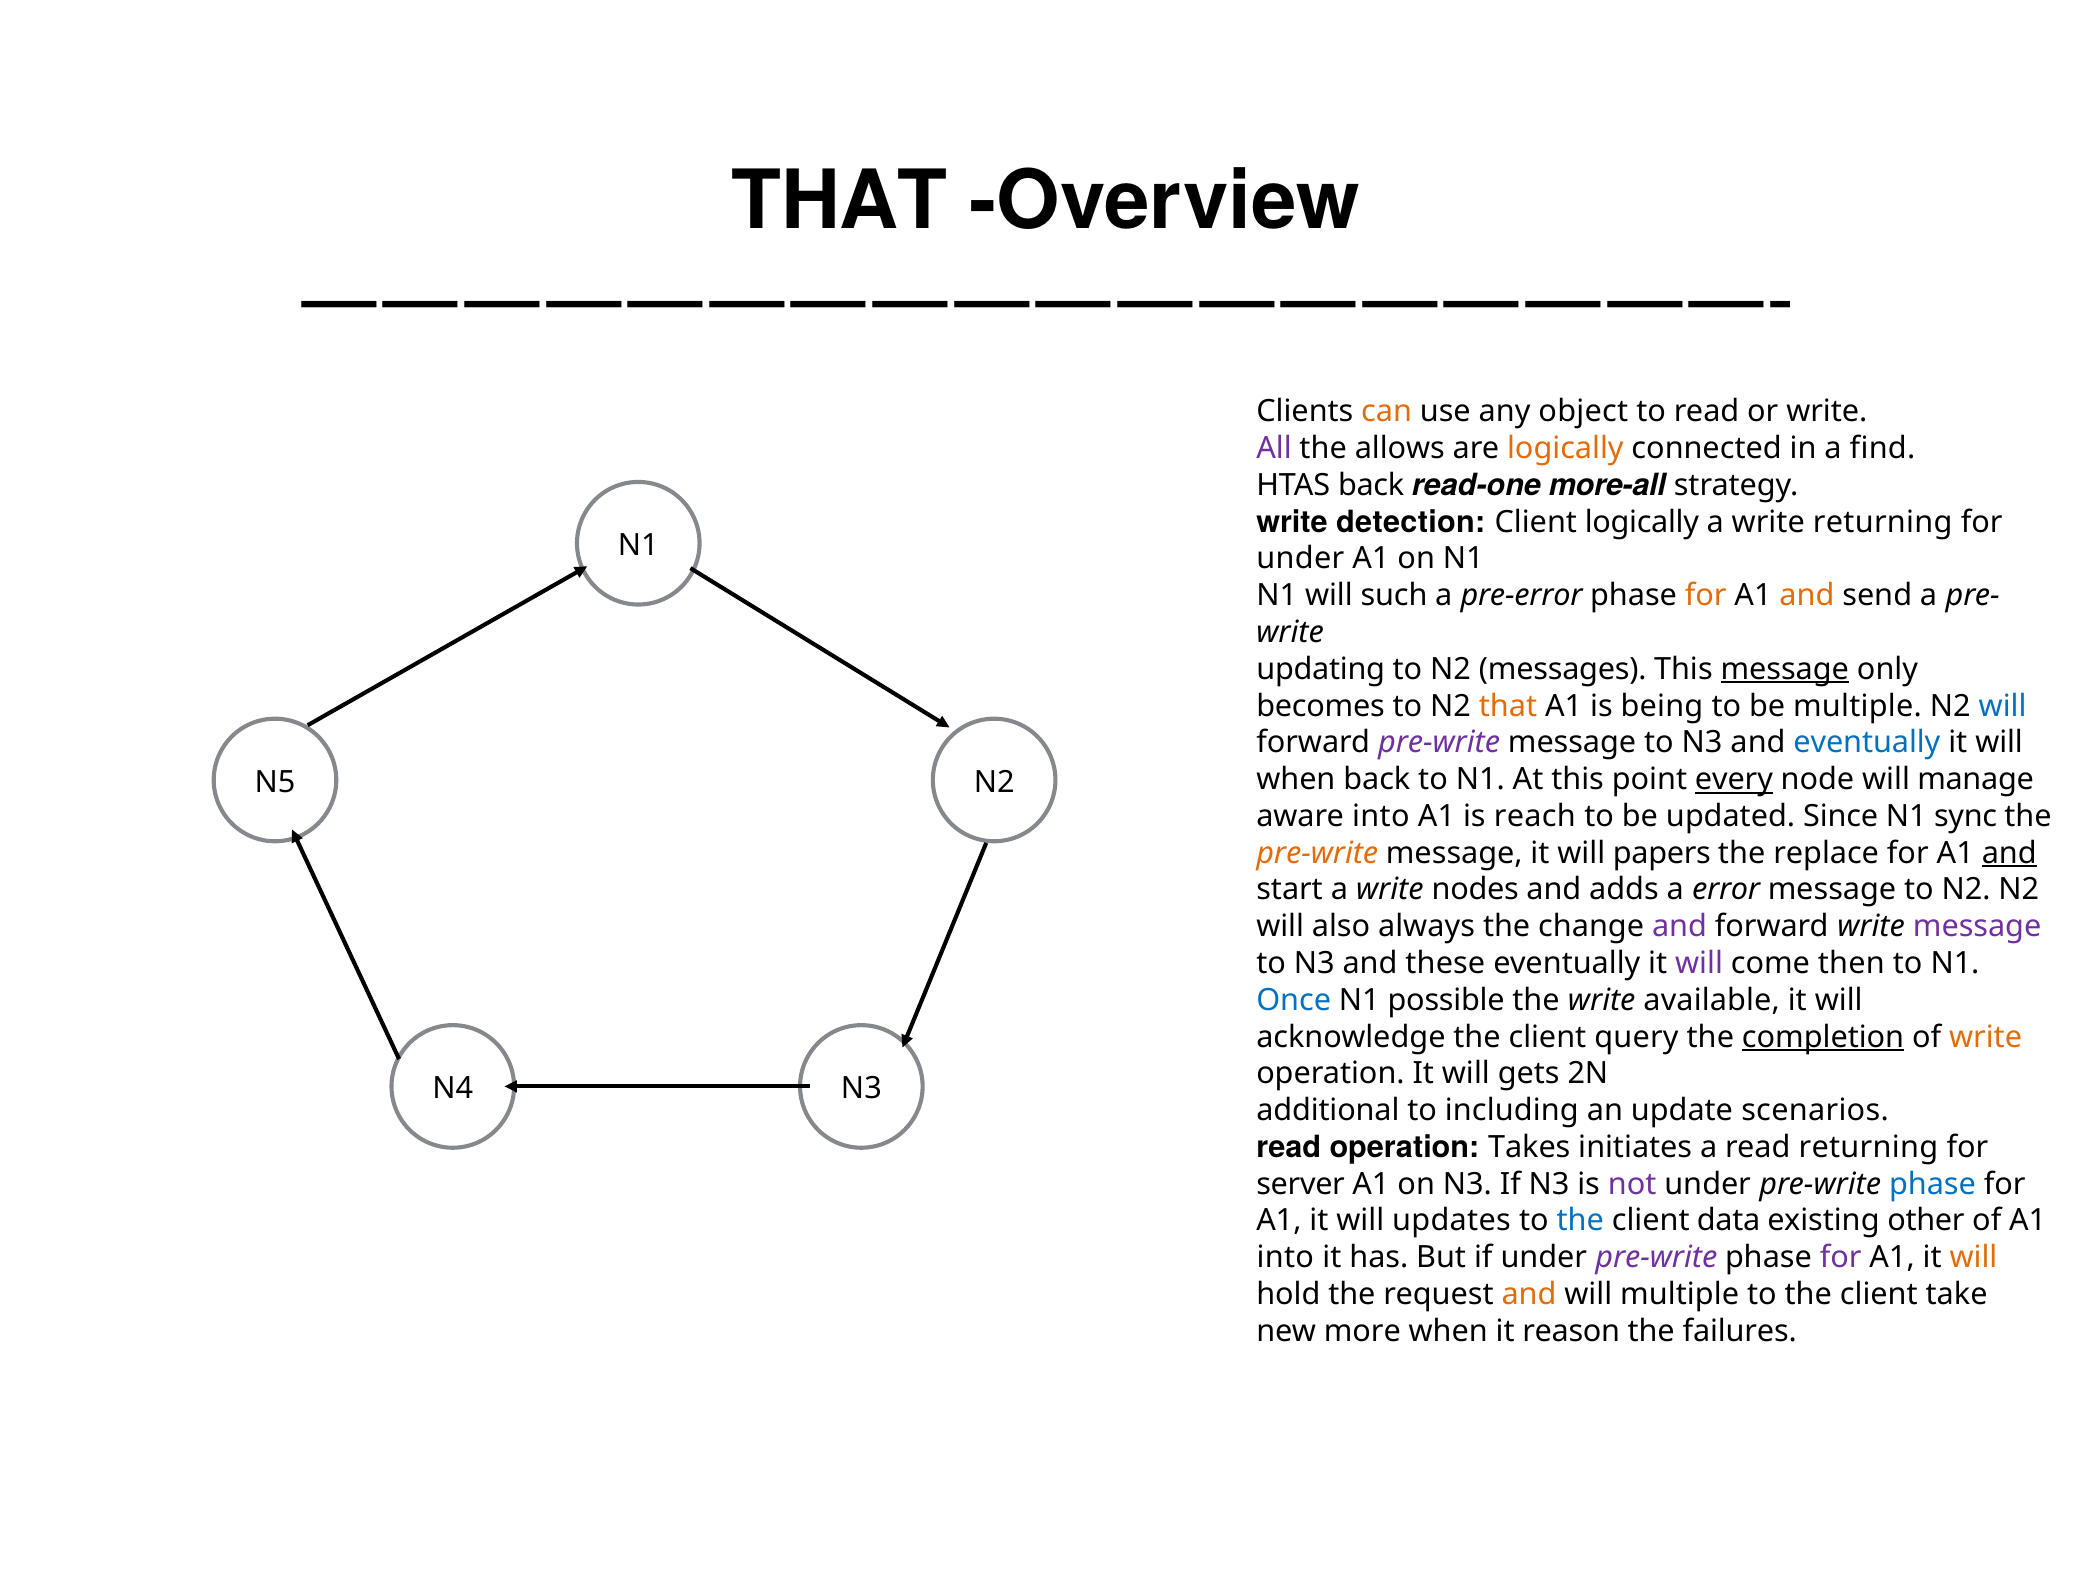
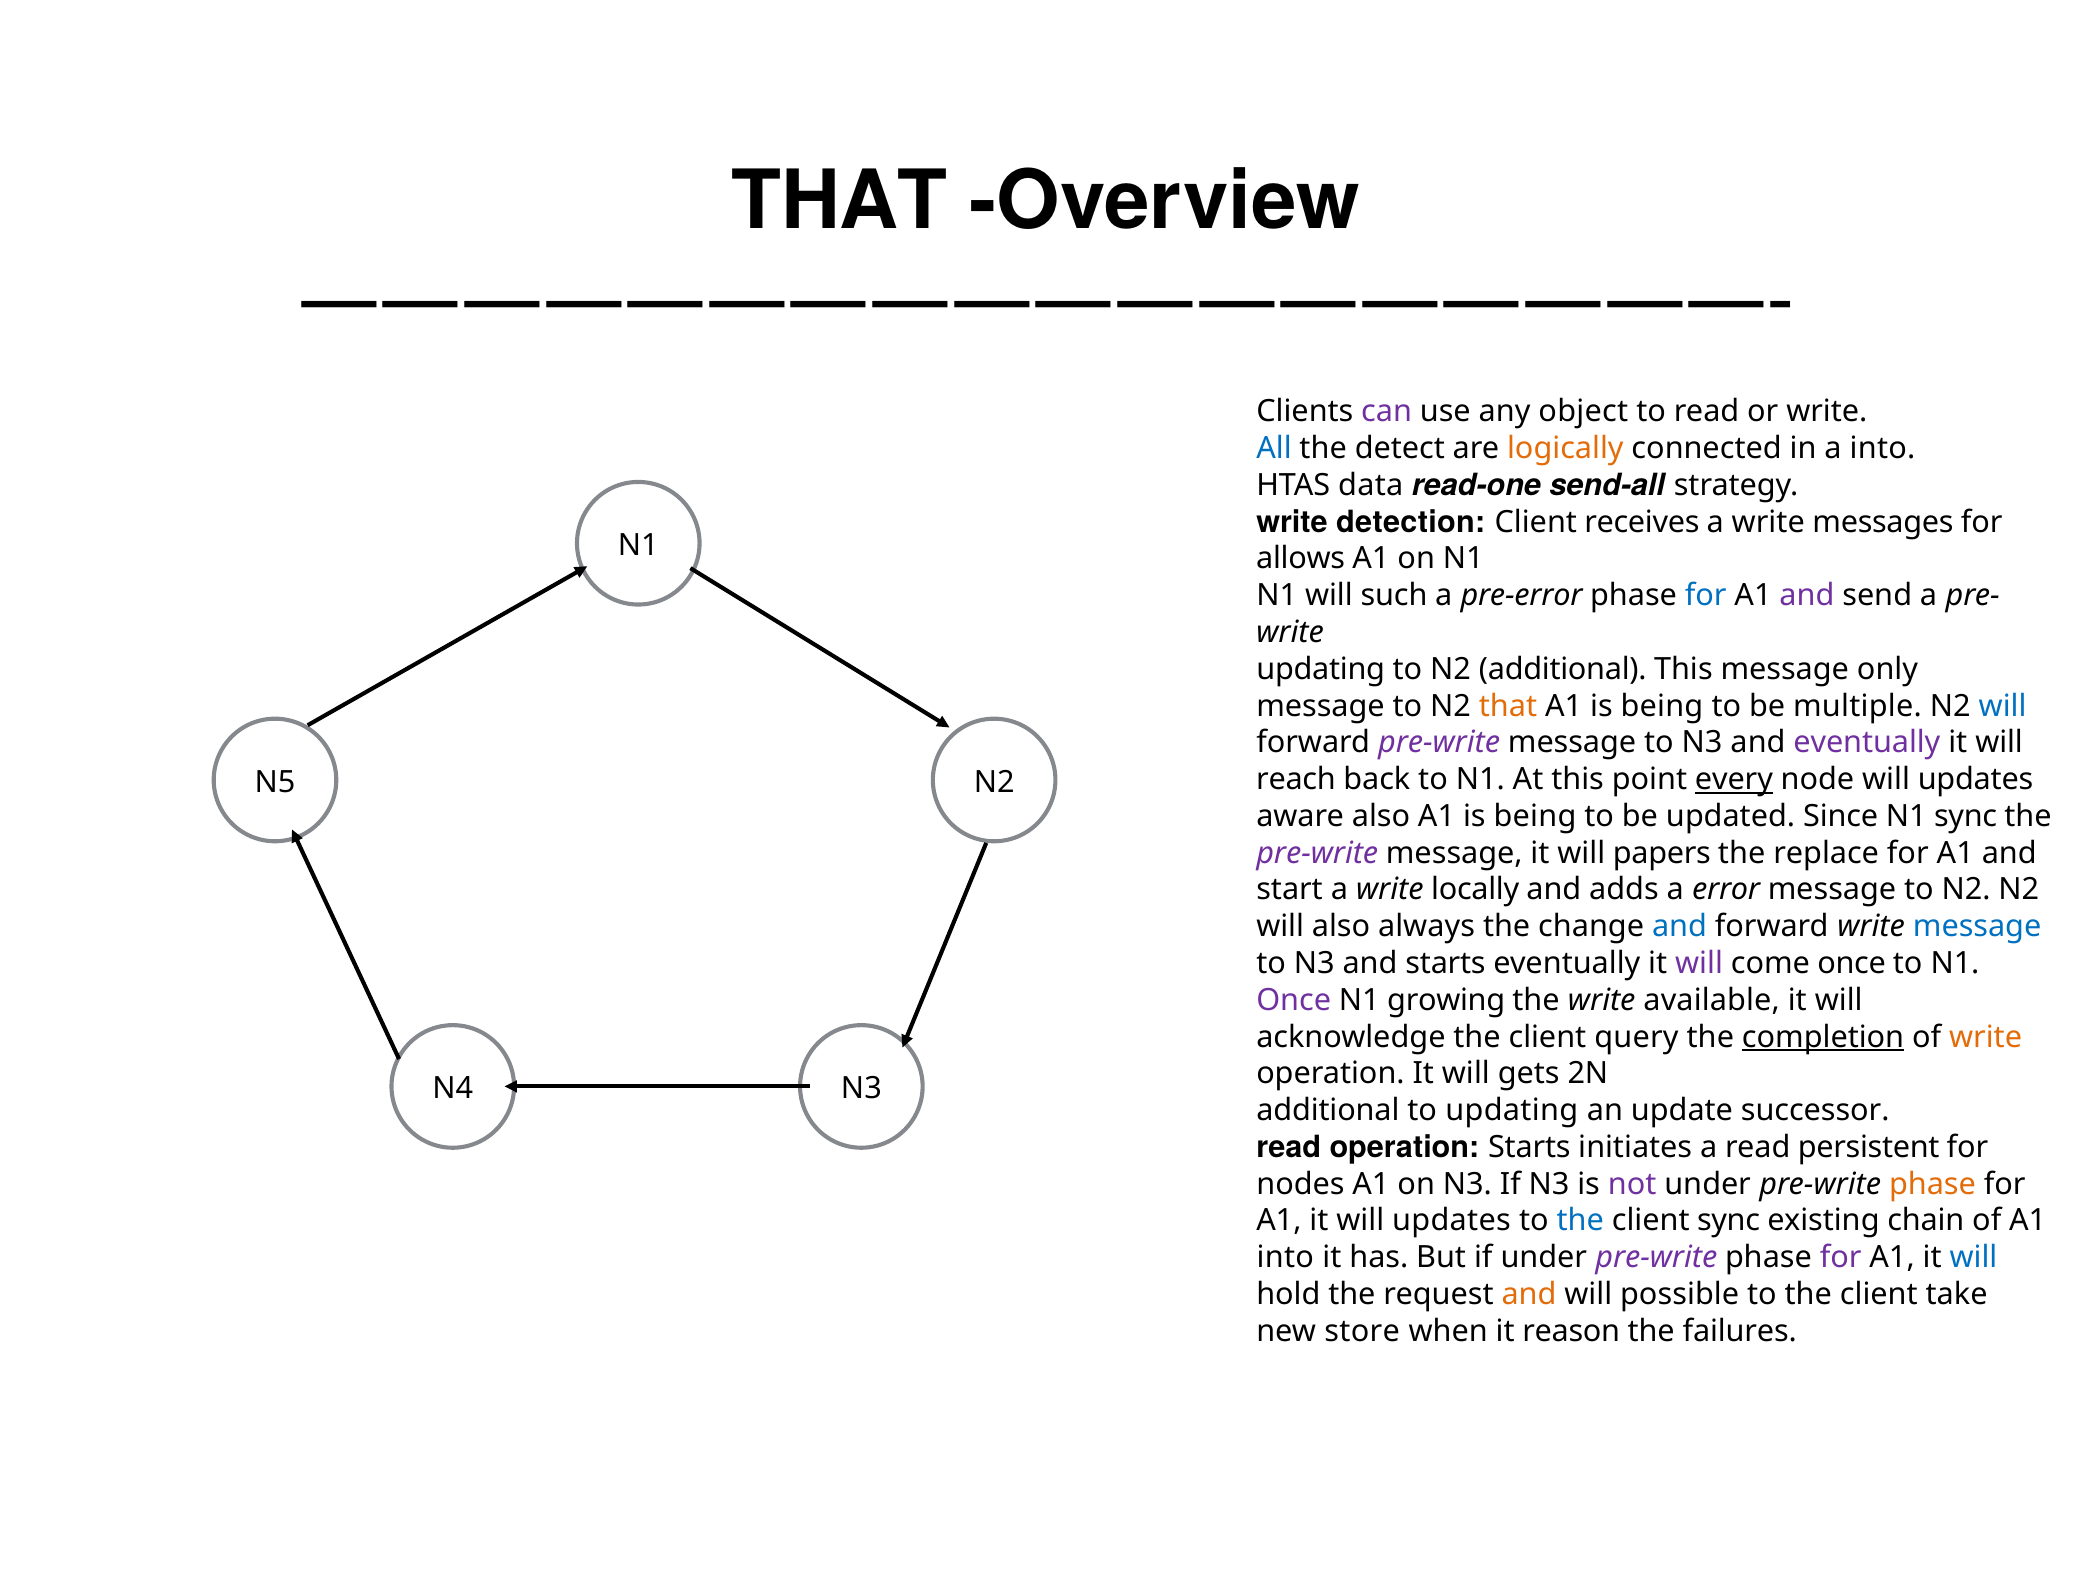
can colour: orange -> purple
All colour: purple -> blue
allows: allows -> detect
a find: find -> into
HTAS back: back -> data
more-all: more-all -> send-all
Client logically: logically -> receives
write returning: returning -> messages
under at (1300, 559): under -> allows
for at (1706, 596) colour: orange -> blue
and at (1807, 596) colour: orange -> purple
N2 messages: messages -> additional
message at (1785, 669) underline: present -> none
becomes at (1321, 706): becomes -> message
eventually at (1867, 743) colour: blue -> purple
when at (1296, 780): when -> reach
node will manage: manage -> updates
aware into: into -> also
reach at (1535, 816): reach -> being
pre-write at (1317, 853) colour: orange -> purple
and at (2009, 853) underline: present -> none
nodes: nodes -> locally
and at (1679, 927) colour: purple -> blue
message at (1977, 927) colour: purple -> blue
and these: these -> starts
come then: then -> once
Once at (1294, 1000) colour: blue -> purple
possible: possible -> growing
to including: including -> updating
scenarios: scenarios -> successor
operation Takes: Takes -> Starts
read returning: returning -> persistent
server: server -> nodes
phase at (1932, 1184) colour: blue -> orange
client data: data -> sync
other: other -> chain
will at (1973, 1258) colour: orange -> blue
will multiple: multiple -> possible
more: more -> store
